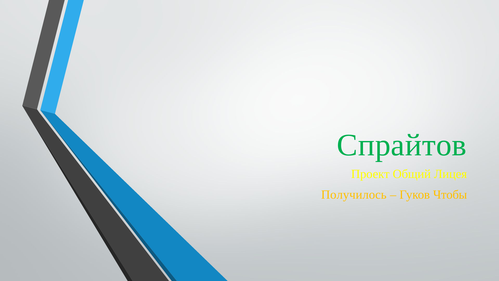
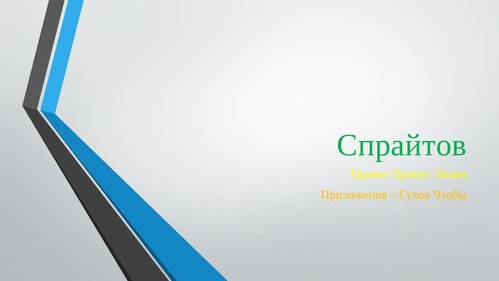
Проект Общий: Общий -> Проект
Получилось: Получилось -> Приложения
